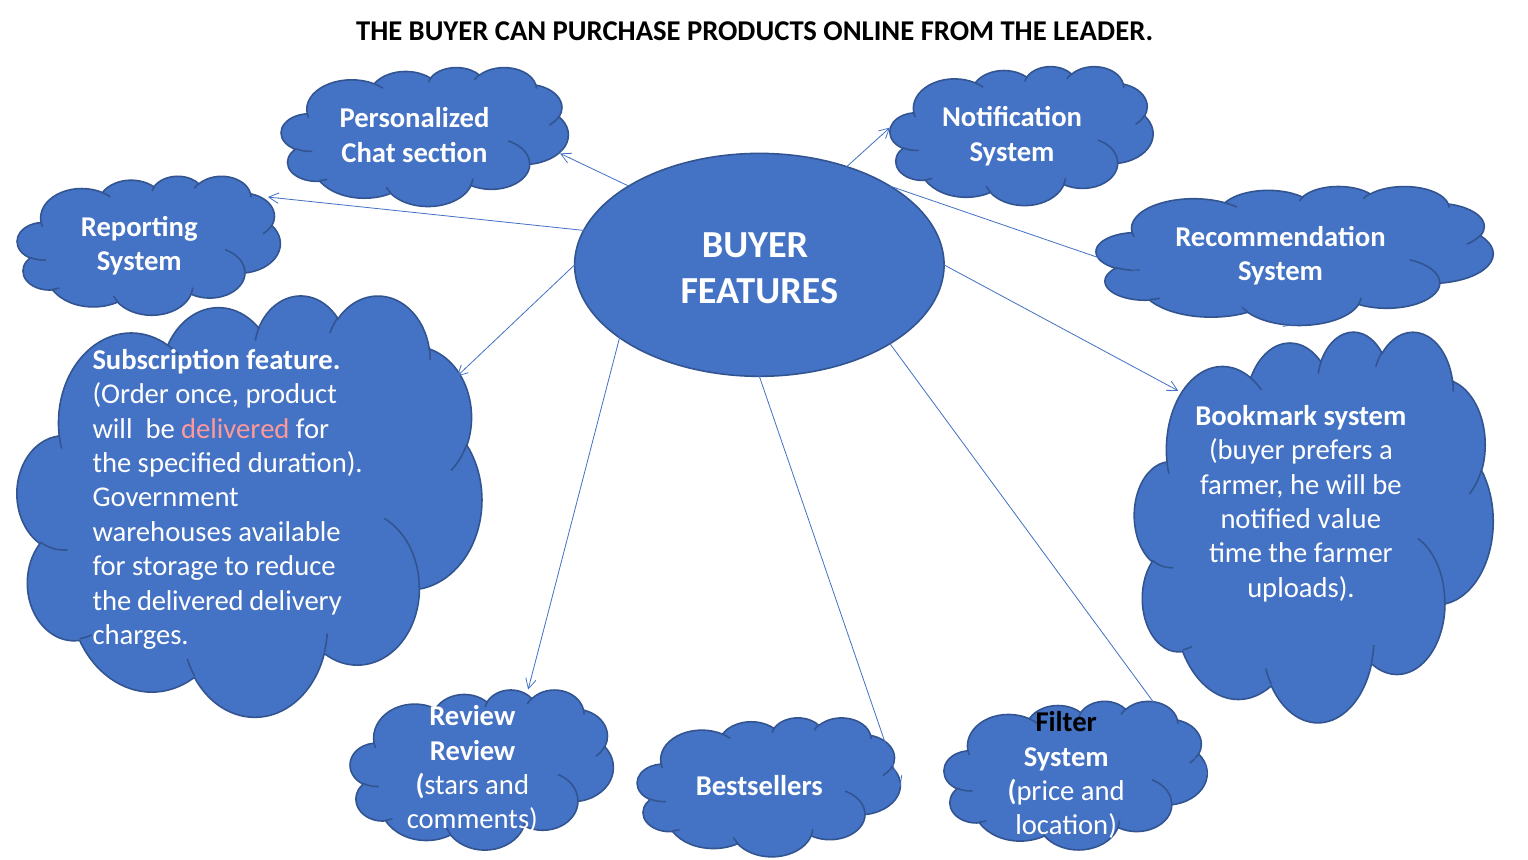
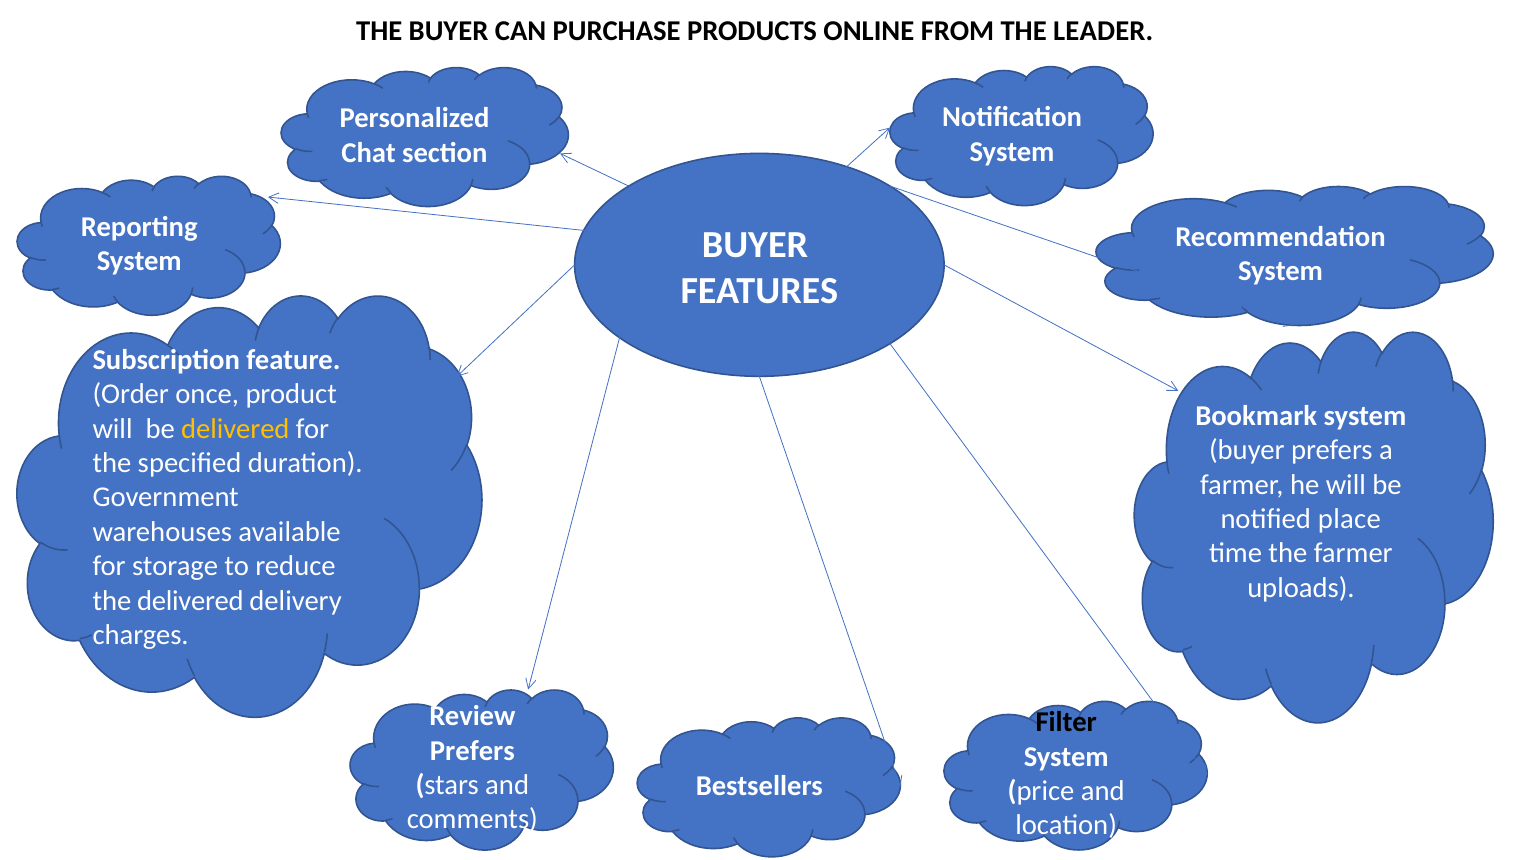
delivered at (235, 428) colour: pink -> yellow
value: value -> place
Review at (473, 750): Review -> Prefers
